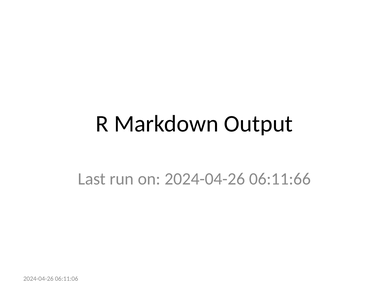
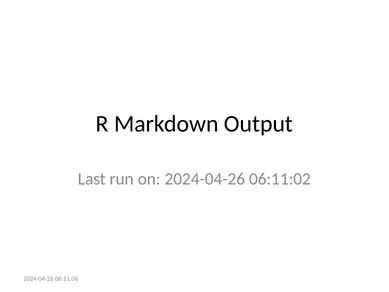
06:11:66: 06:11:66 -> 06:11:02
